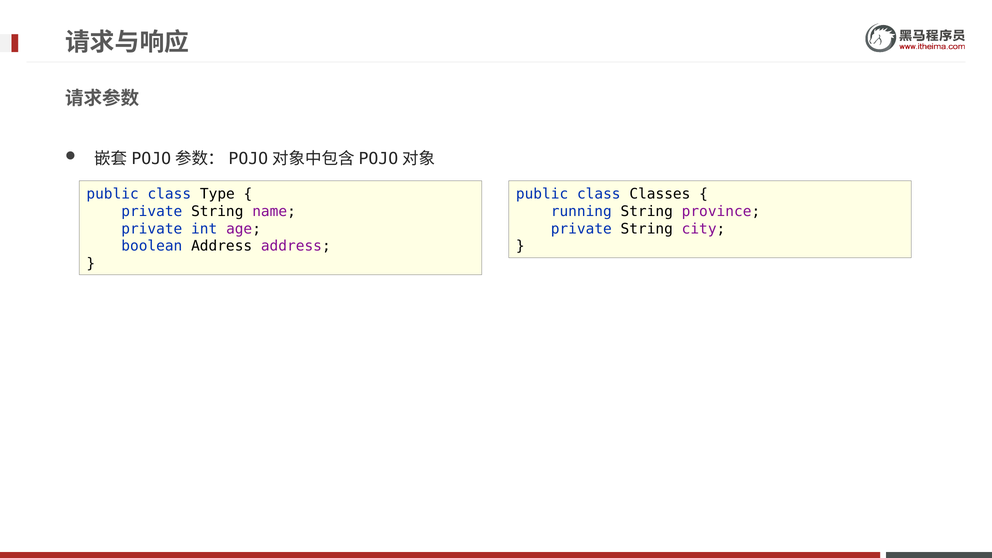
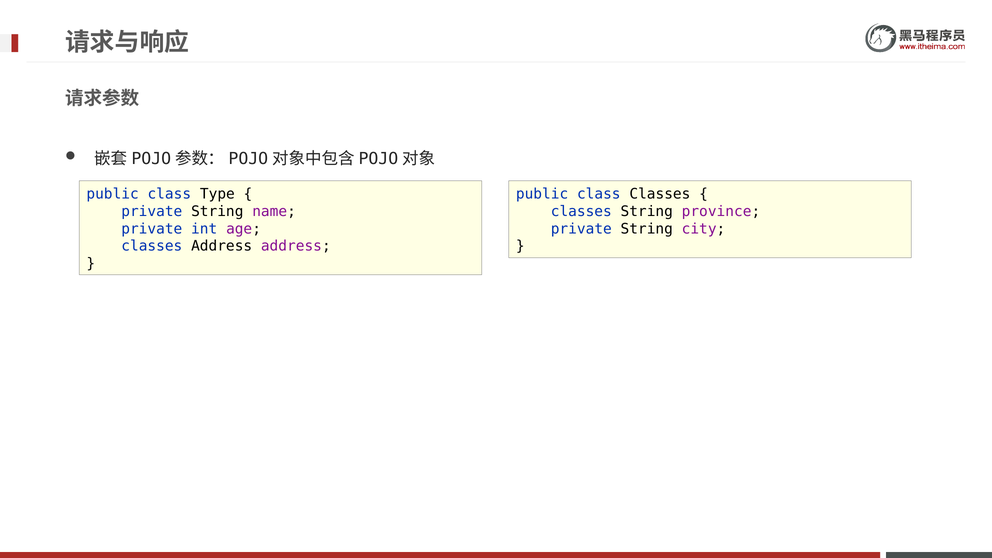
running at (581, 211): running -> classes
boolean at (152, 246): boolean -> classes
